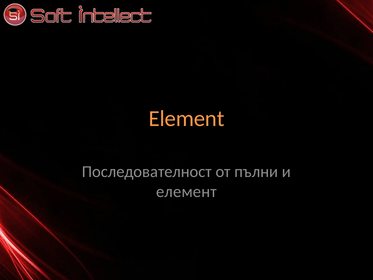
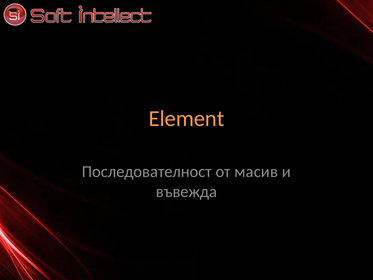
пълни: пълни -> масив
елемент: елемент -> въвежда
